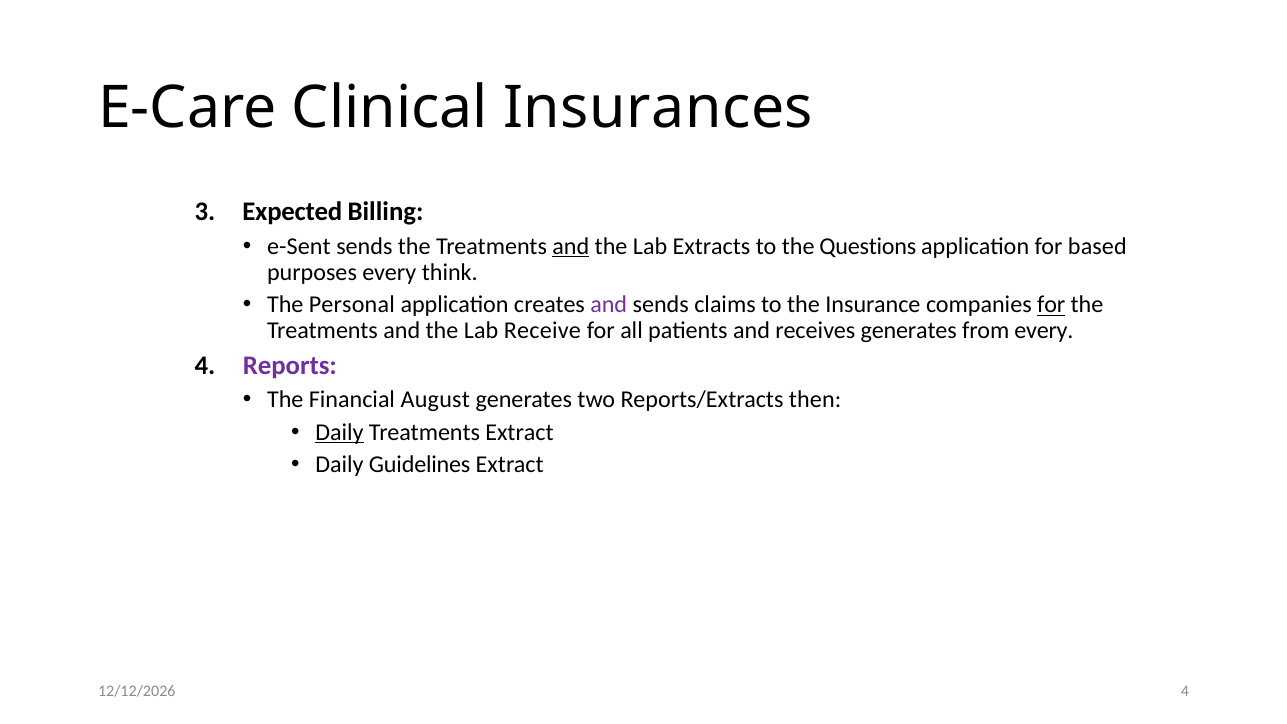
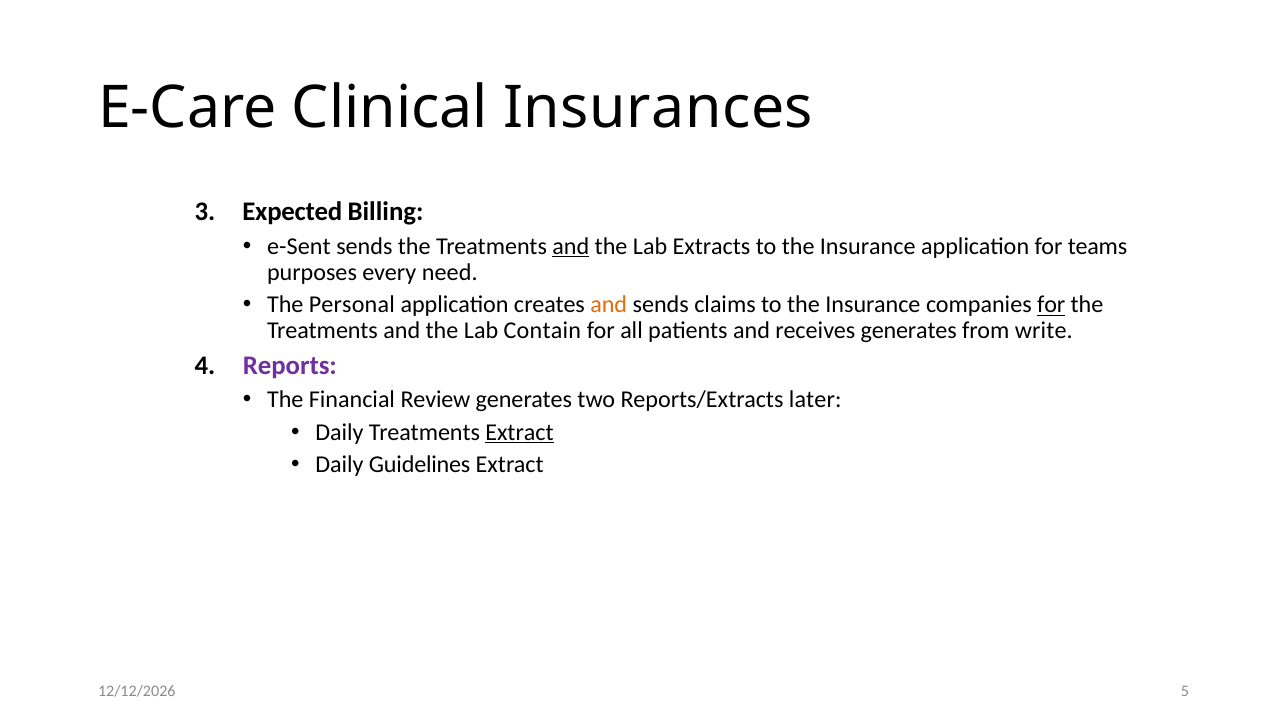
Questions at (868, 246): Questions -> Insurance
based: based -> teams
think: think -> need
and at (609, 305) colour: purple -> orange
Receive: Receive -> Contain
from every: every -> write
August: August -> Review
then: then -> later
Daily at (339, 432) underline: present -> none
Extract at (519, 432) underline: none -> present
4 at (1185, 691): 4 -> 5
